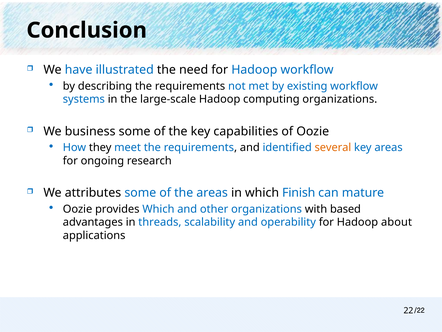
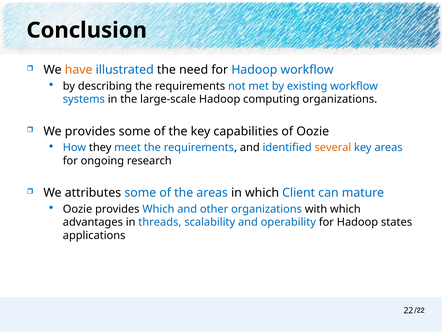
have colour: blue -> orange
We business: business -> provides
Finish: Finish -> Client
with based: based -> which
about: about -> states
